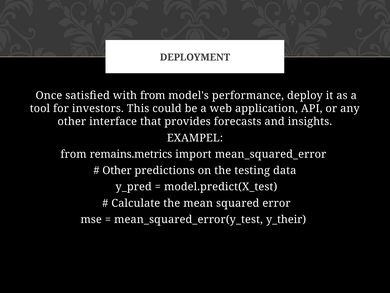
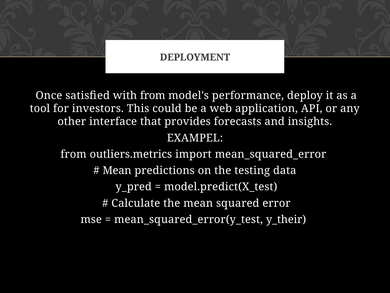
remains.metrics: remains.metrics -> outliers.metrics
Other at (117, 170): Other -> Mean
